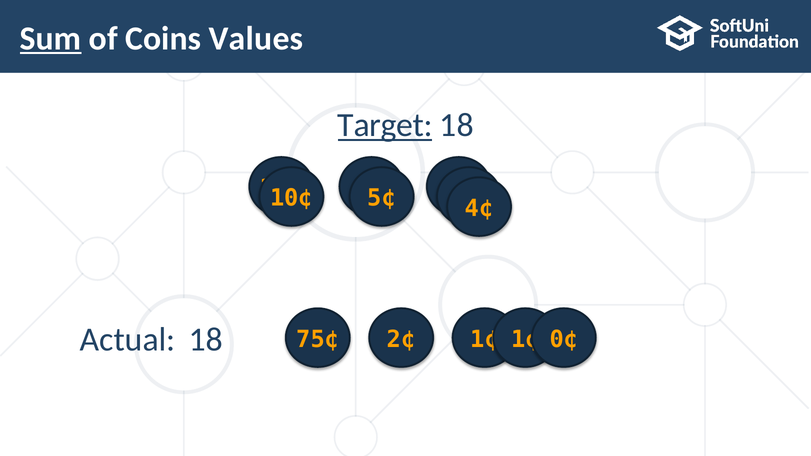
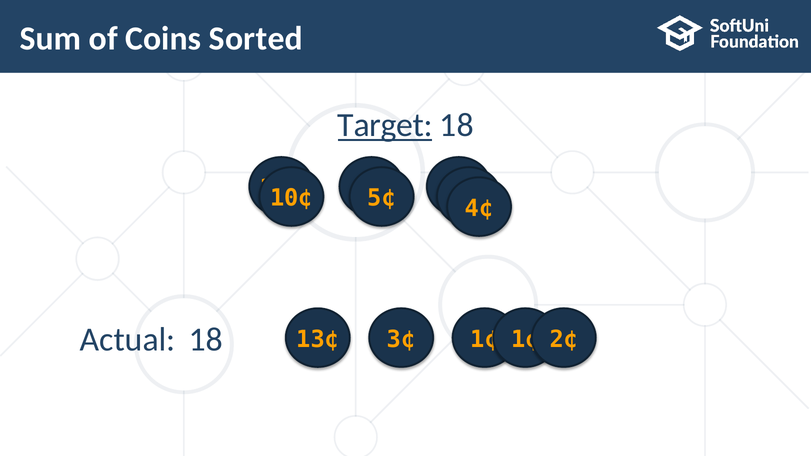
Sum underline: present -> none
Values: Values -> Sorted
75¢: 75¢ -> 13¢
2¢: 2¢ -> 3¢
0¢: 0¢ -> 2¢
